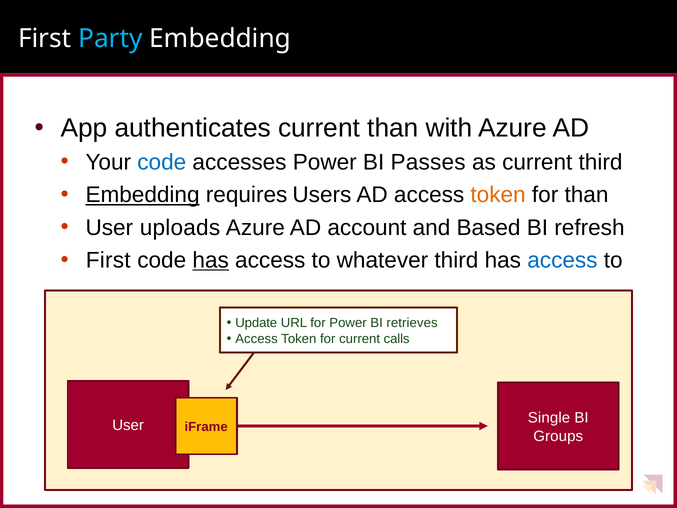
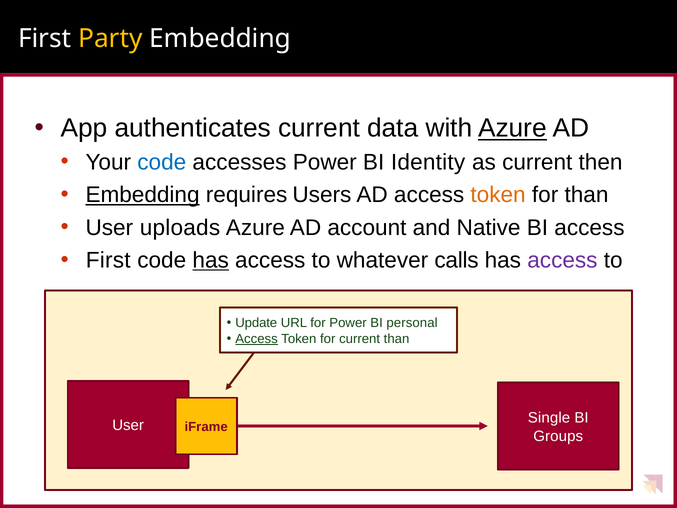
Party colour: light blue -> yellow
current than: than -> data
Azure at (513, 128) underline: none -> present
Passes: Passes -> Identity
current third: third -> then
Based: Based -> Native
BI refresh: refresh -> access
whatever third: third -> calls
access at (562, 260) colour: blue -> purple
retrieves: retrieves -> personal
Access at (257, 339) underline: none -> present
current calls: calls -> than
